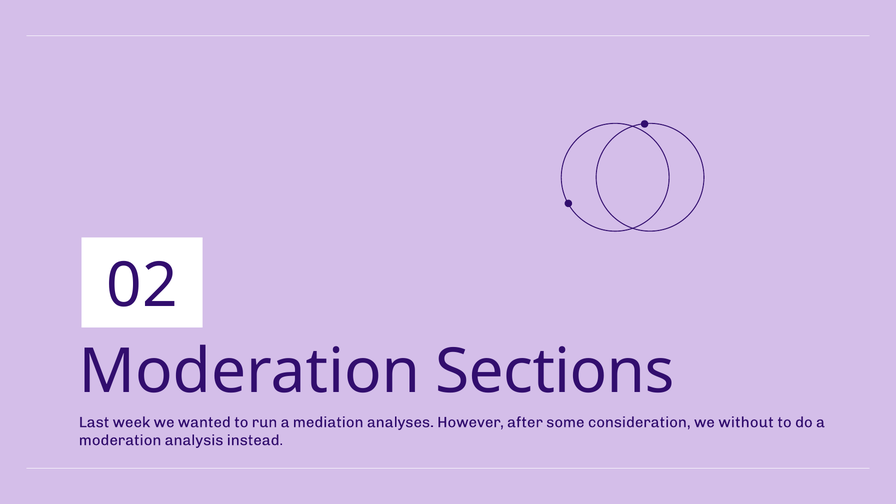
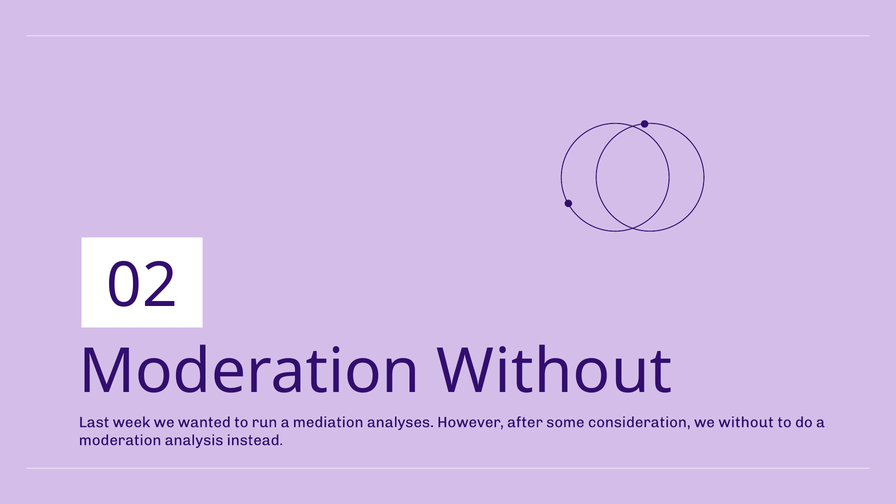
Moderation Sections: Sections -> Without
